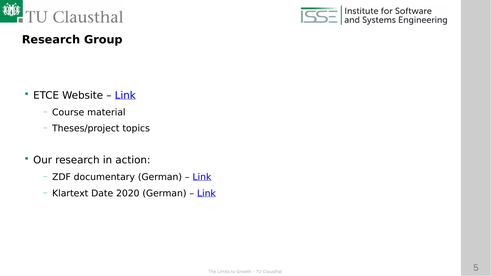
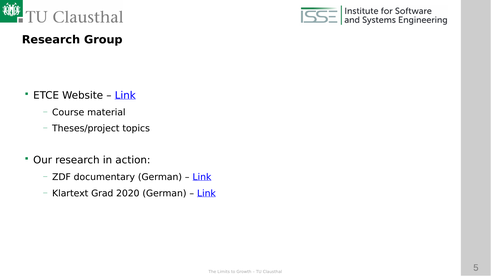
Date: Date -> Grad
